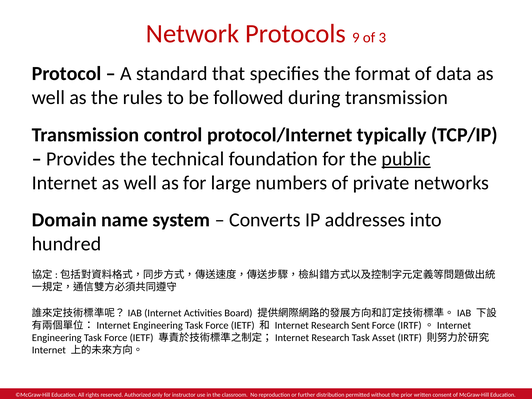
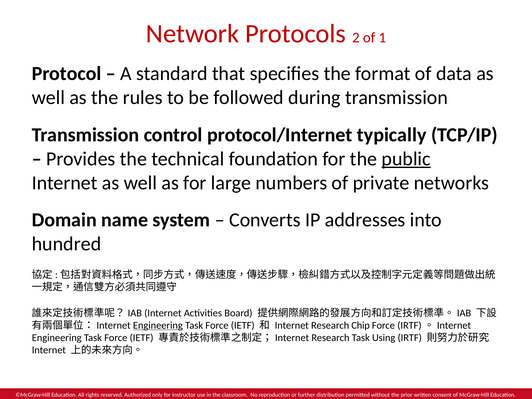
9: 9 -> 2
3: 3 -> 1
Engineering at (158, 325) underline: none -> present
Sent: Sent -> Chip
Asset: Asset -> Using
